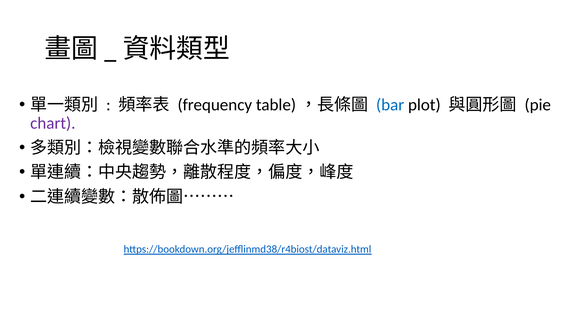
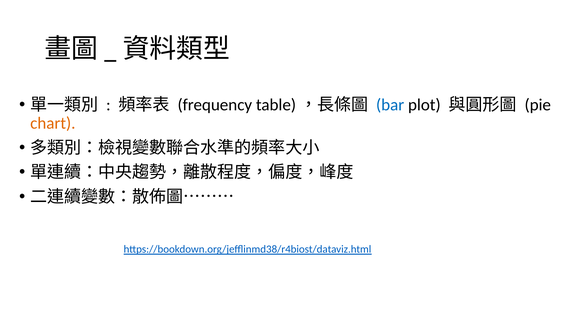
chart colour: purple -> orange
